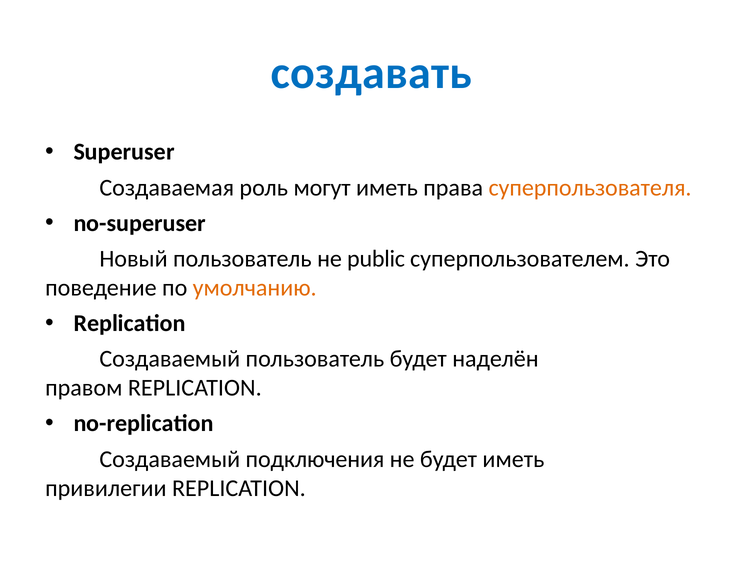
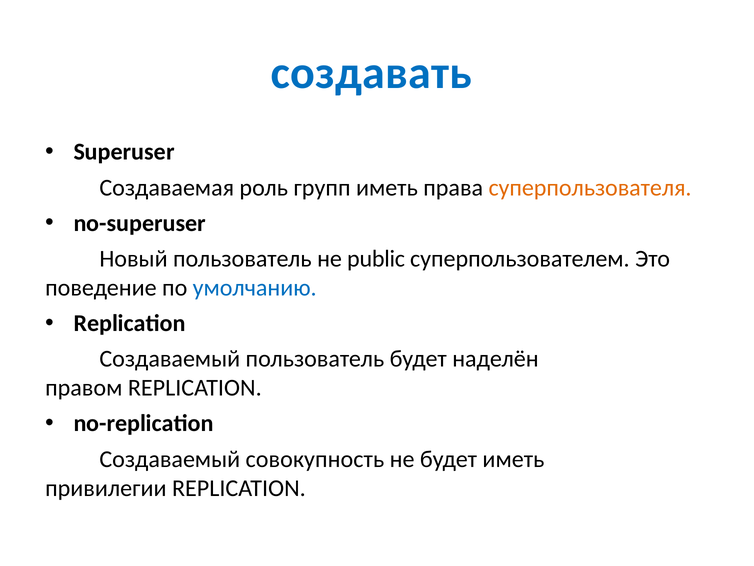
могут: могут -> групп
умолчанию colour: orange -> blue
подключения: подключения -> совокупность
